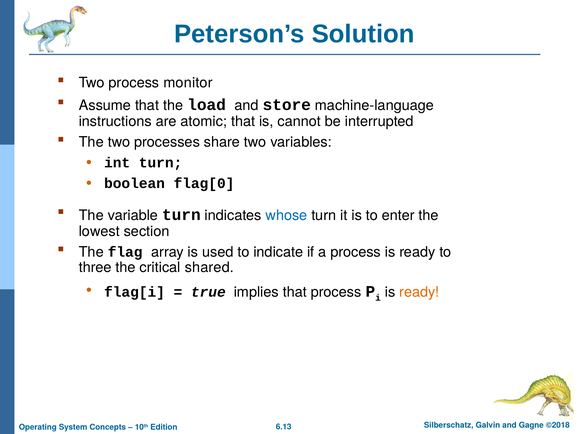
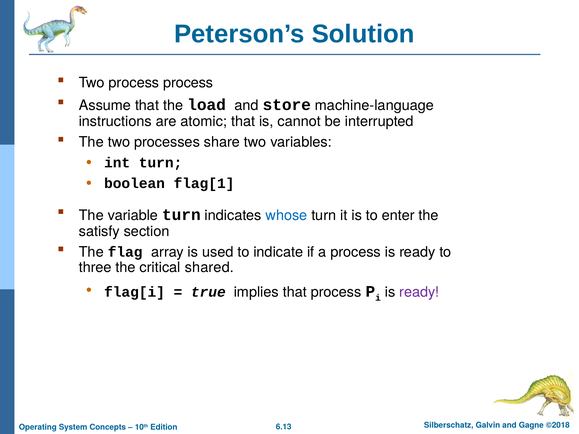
process monitor: monitor -> process
flag[0: flag[0 -> flag[1
lowest: lowest -> satisfy
ready at (419, 292) colour: orange -> purple
